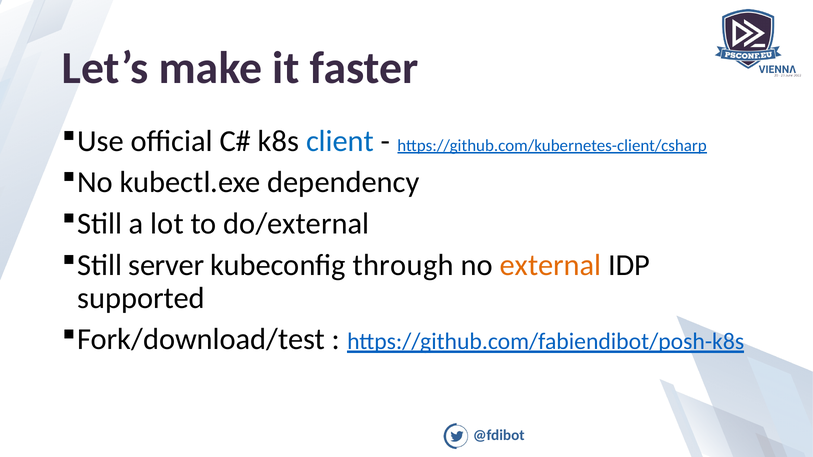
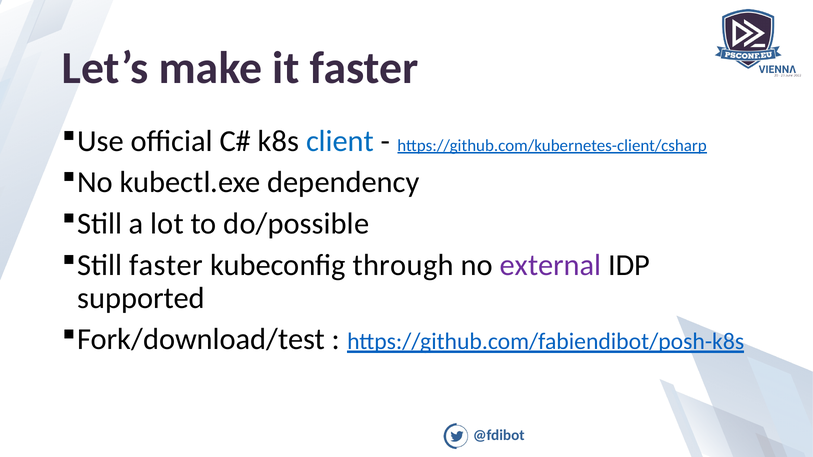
do/external: do/external -> do/possible
Still server: server -> faster
external colour: orange -> purple
